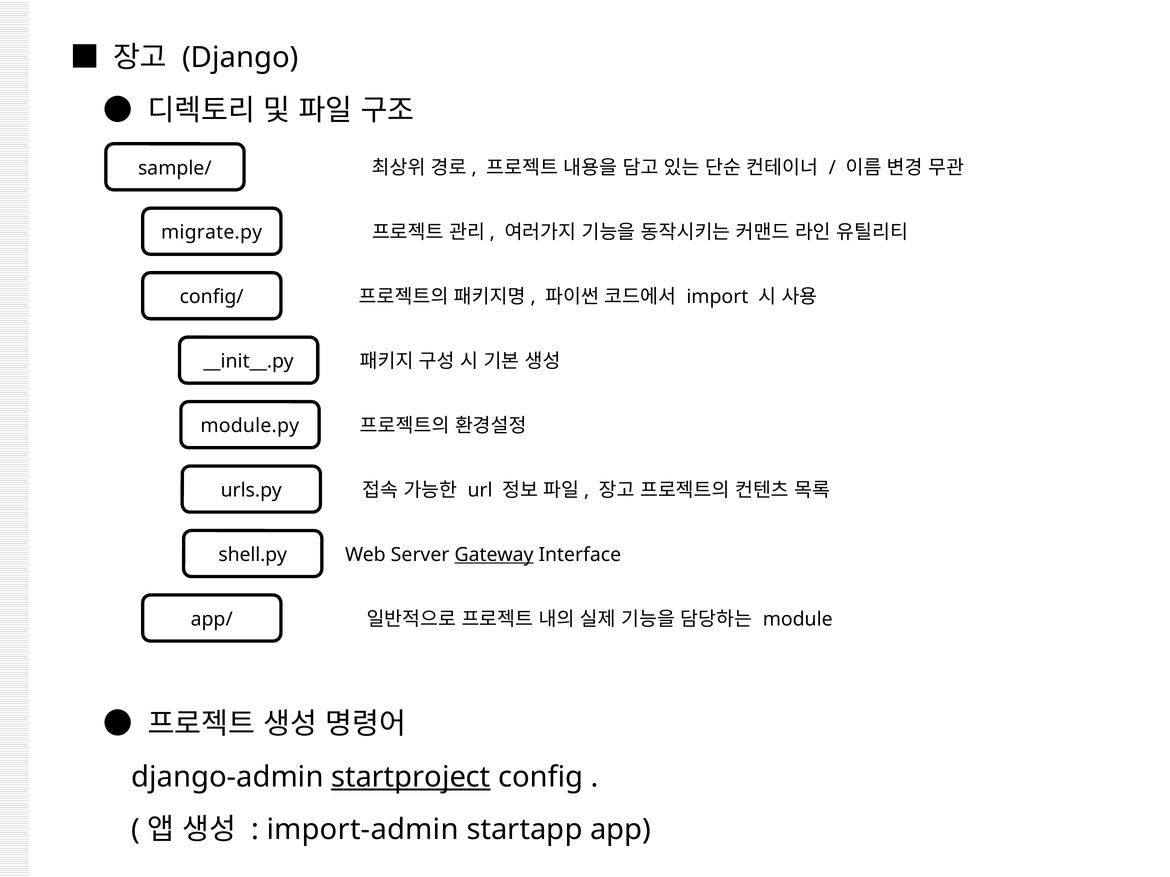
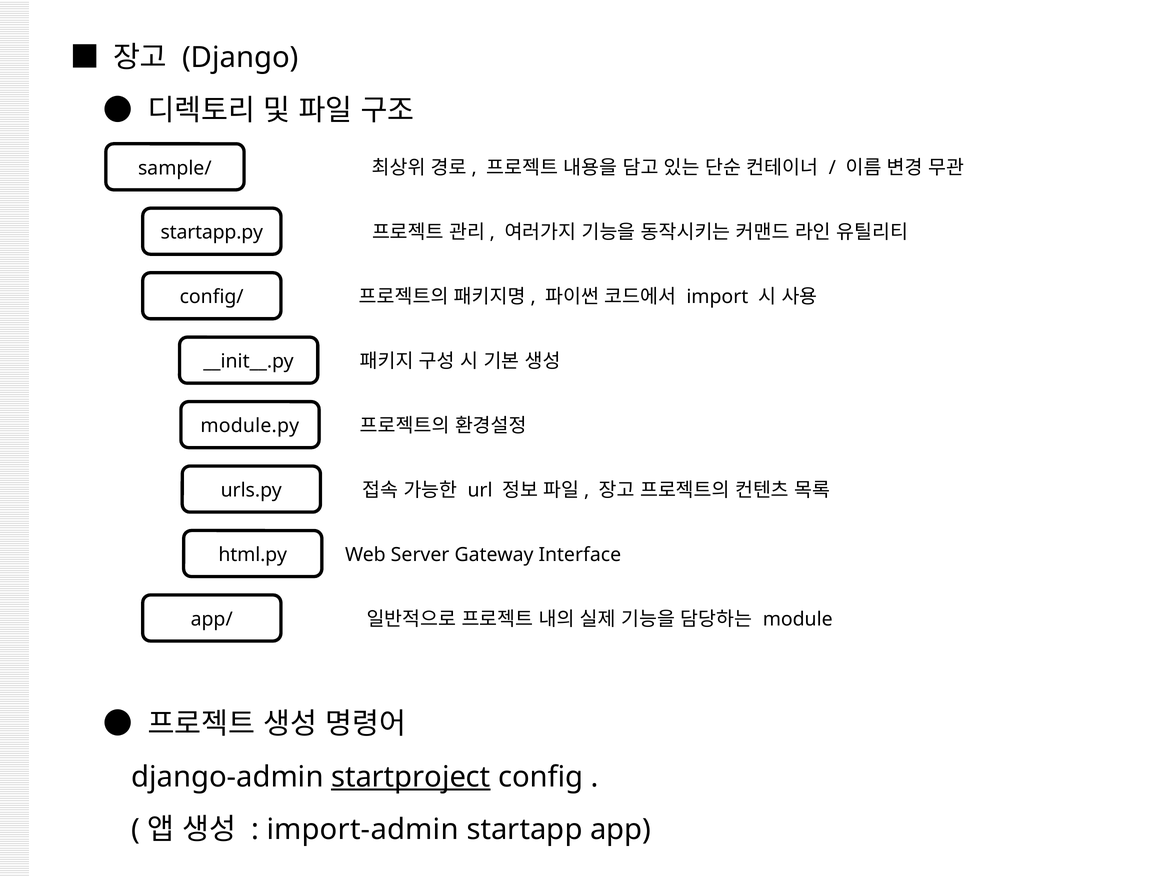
migrate.py: migrate.py -> startapp.py
Gateway underline: present -> none
shell.py: shell.py -> html.py
